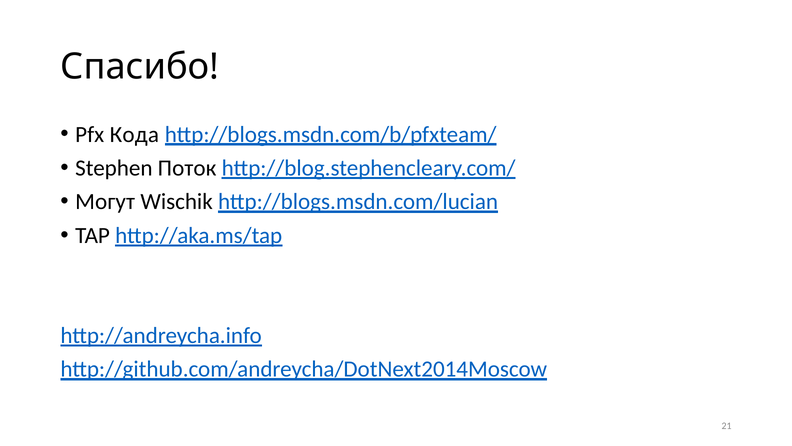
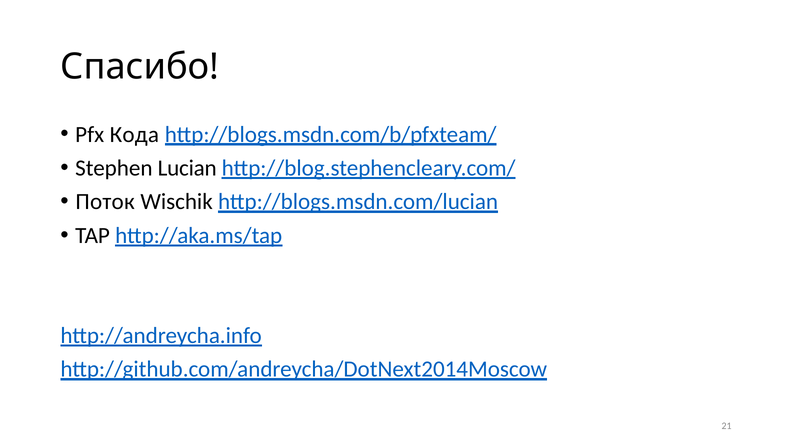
Поток: Поток -> Lucian
Могут: Могут -> Поток
